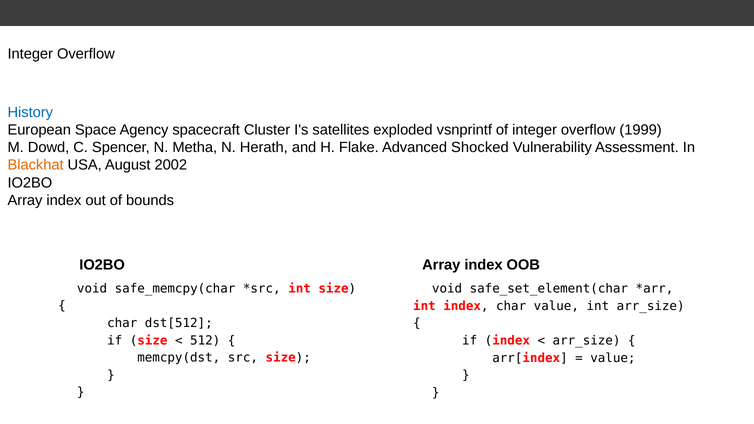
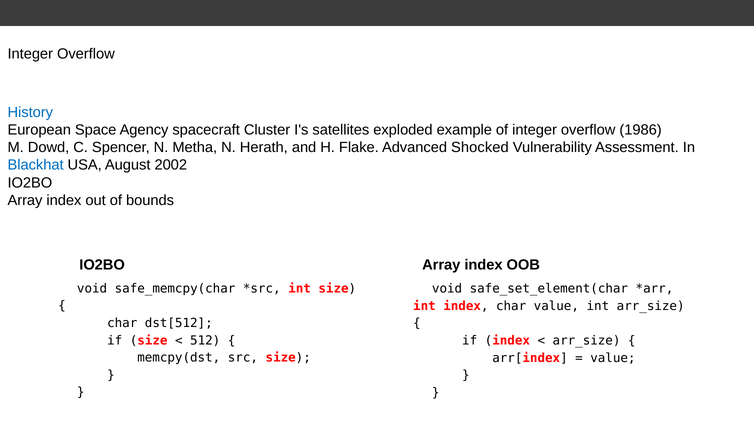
vsnprintf: vsnprintf -> example
1999: 1999 -> 1986
Blackhat colour: orange -> blue
